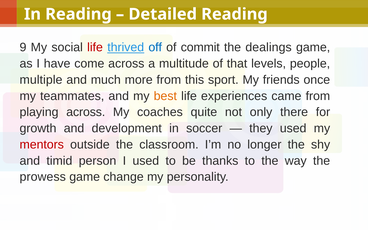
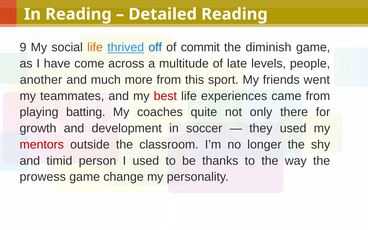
life at (95, 47) colour: red -> orange
dealings: dealings -> diminish
that: that -> late
multiple: multiple -> another
once: once -> went
best colour: orange -> red
playing across: across -> batting
